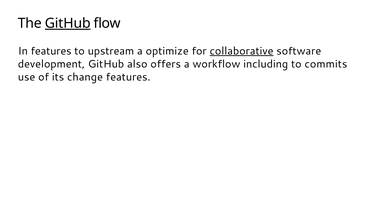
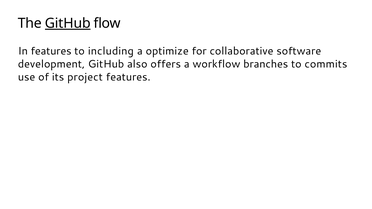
upstream: upstream -> including
collaborative underline: present -> none
including: including -> branches
change: change -> project
